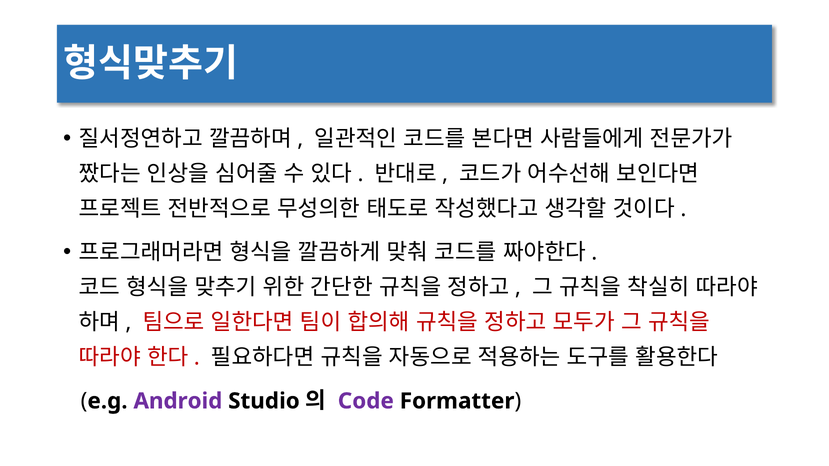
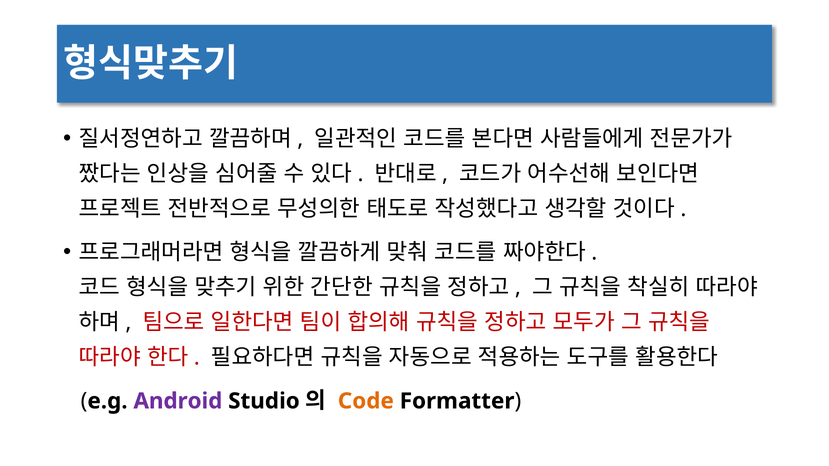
Code colour: purple -> orange
